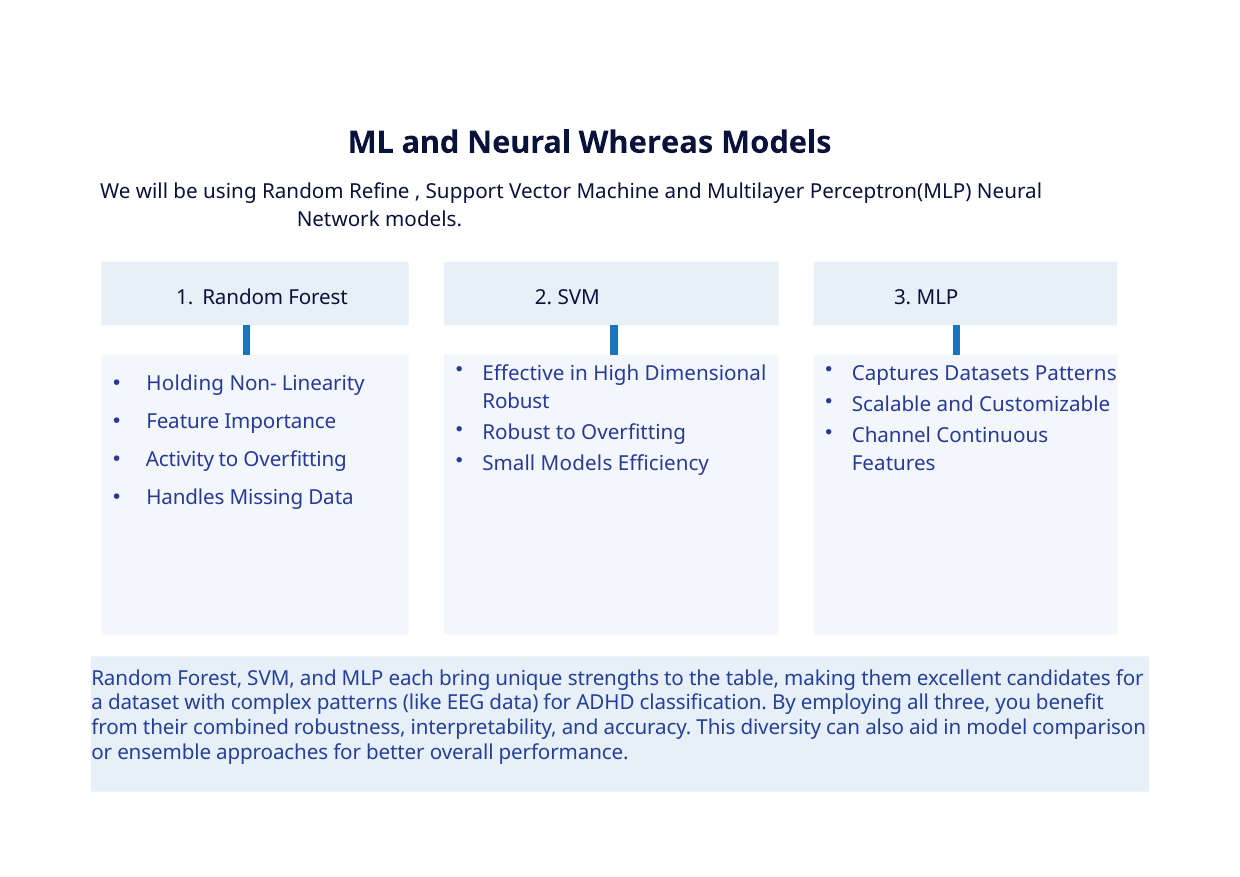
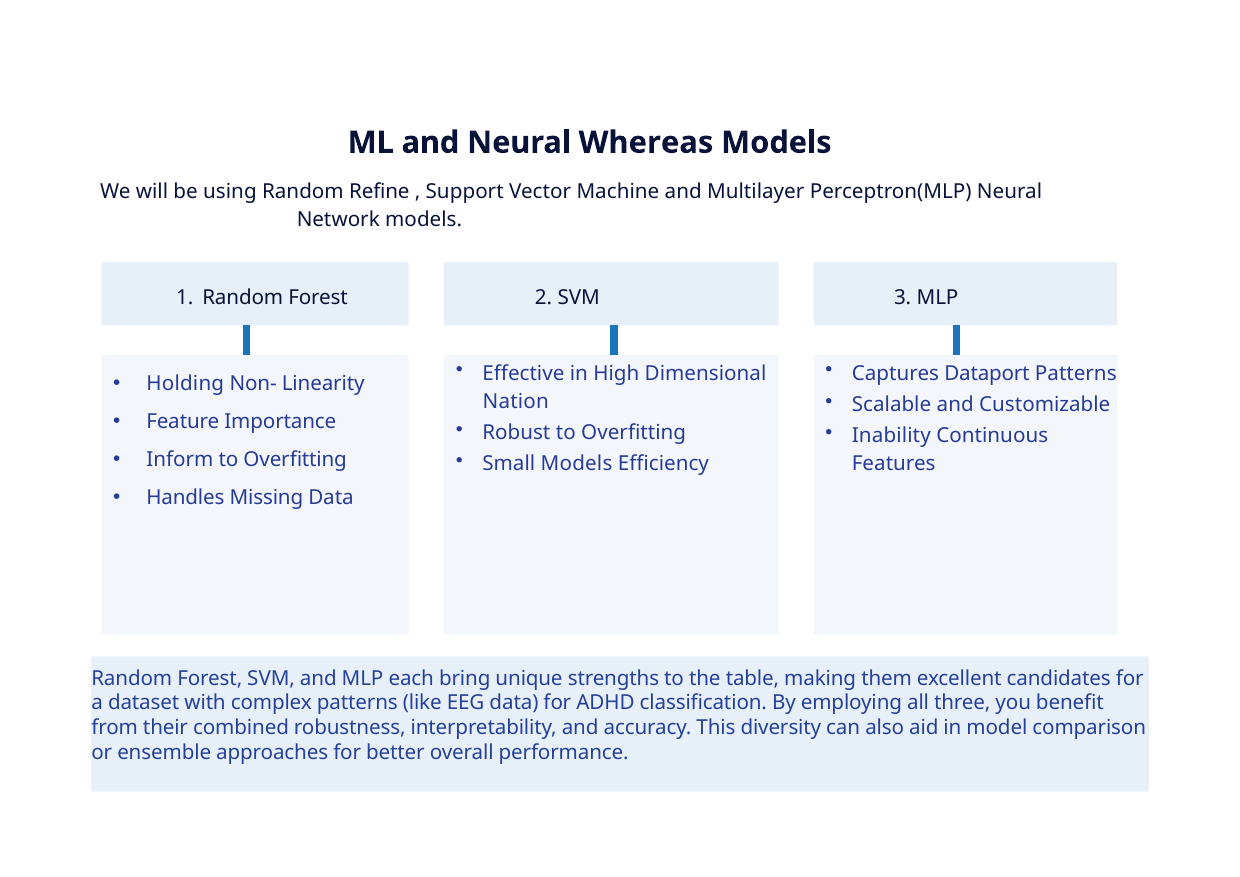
Datasets: Datasets -> Dataport
Robust at (516, 401): Robust -> Nation
Channel: Channel -> Inability
Activity: Activity -> Inform
